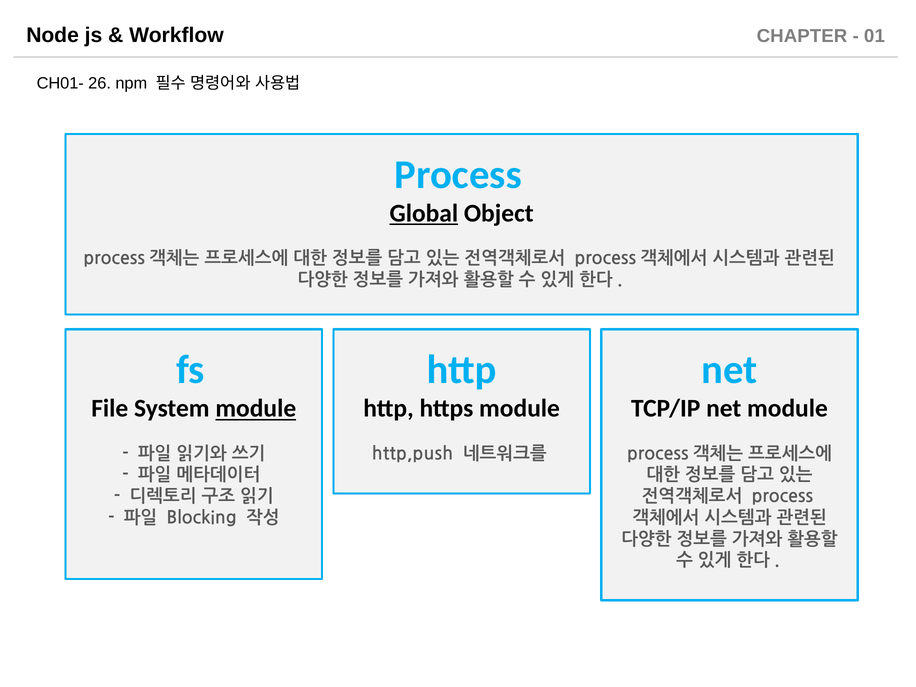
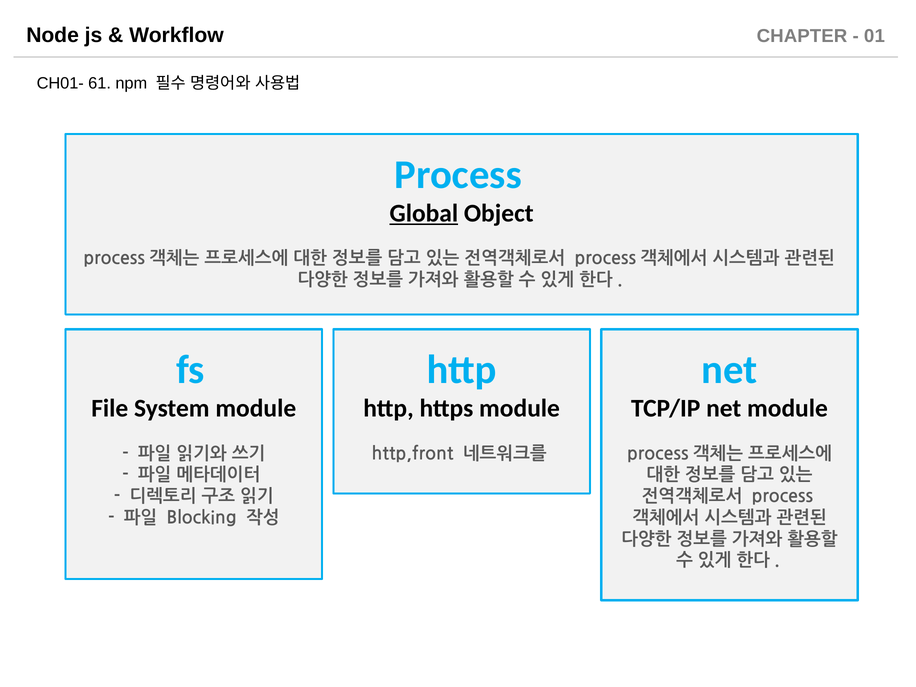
26: 26 -> 61
module at (256, 409) underline: present -> none
http,push: http,push -> http,front
